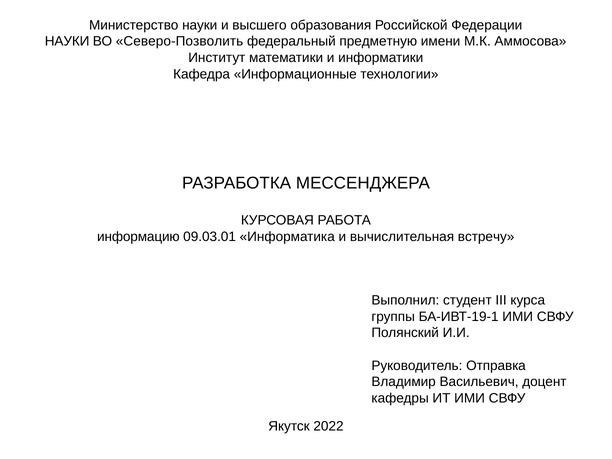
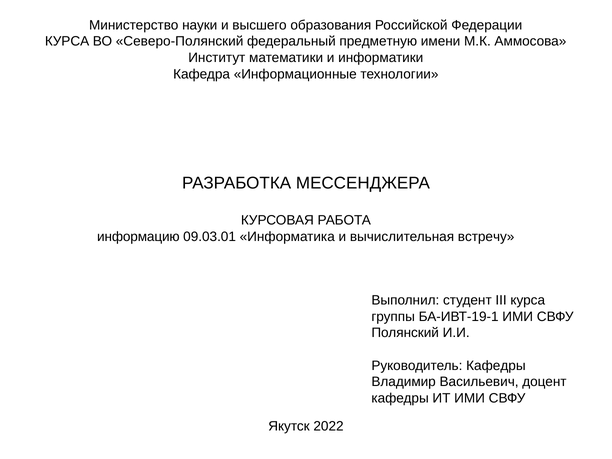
НАУКИ at (67, 42): НАУКИ -> КУРСА
Северо-Позволить: Северо-Позволить -> Северо-Полянский
Руководитель Отправка: Отправка -> Кафедры
